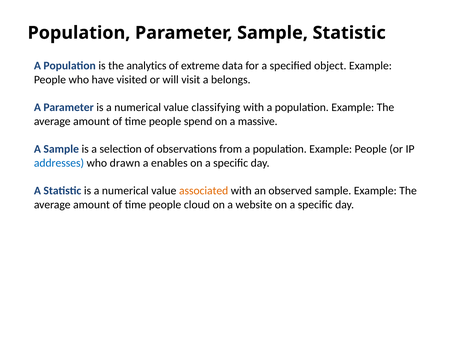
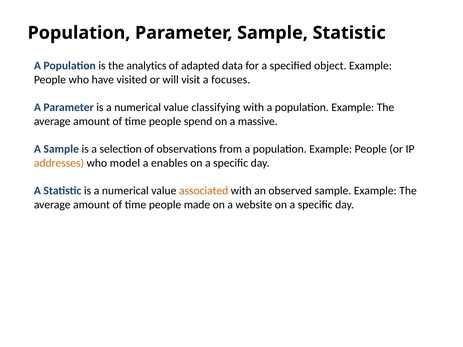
extreme: extreme -> adapted
belongs: belongs -> focuses
addresses colour: blue -> orange
drawn: drawn -> model
cloud: cloud -> made
